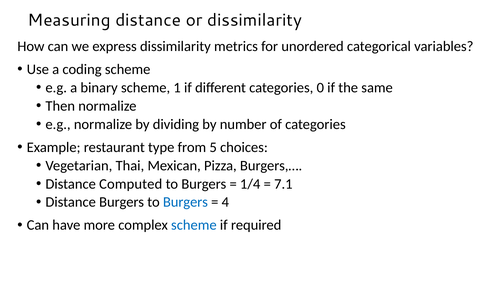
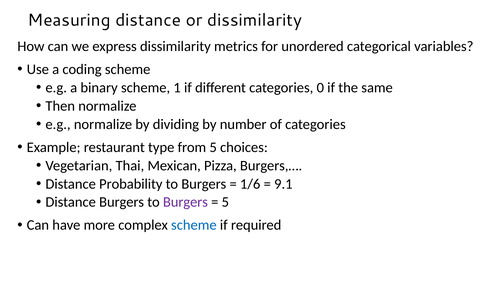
Computed: Computed -> Probability
1/4: 1/4 -> 1/6
7.1: 7.1 -> 9.1
Burgers at (185, 202) colour: blue -> purple
4 at (225, 202): 4 -> 5
